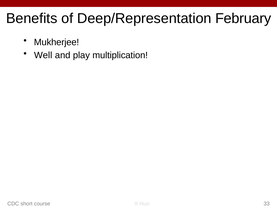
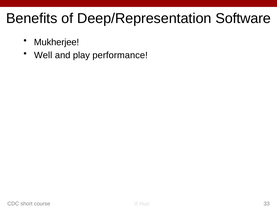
February: February -> Software
multiplication: multiplication -> performance
